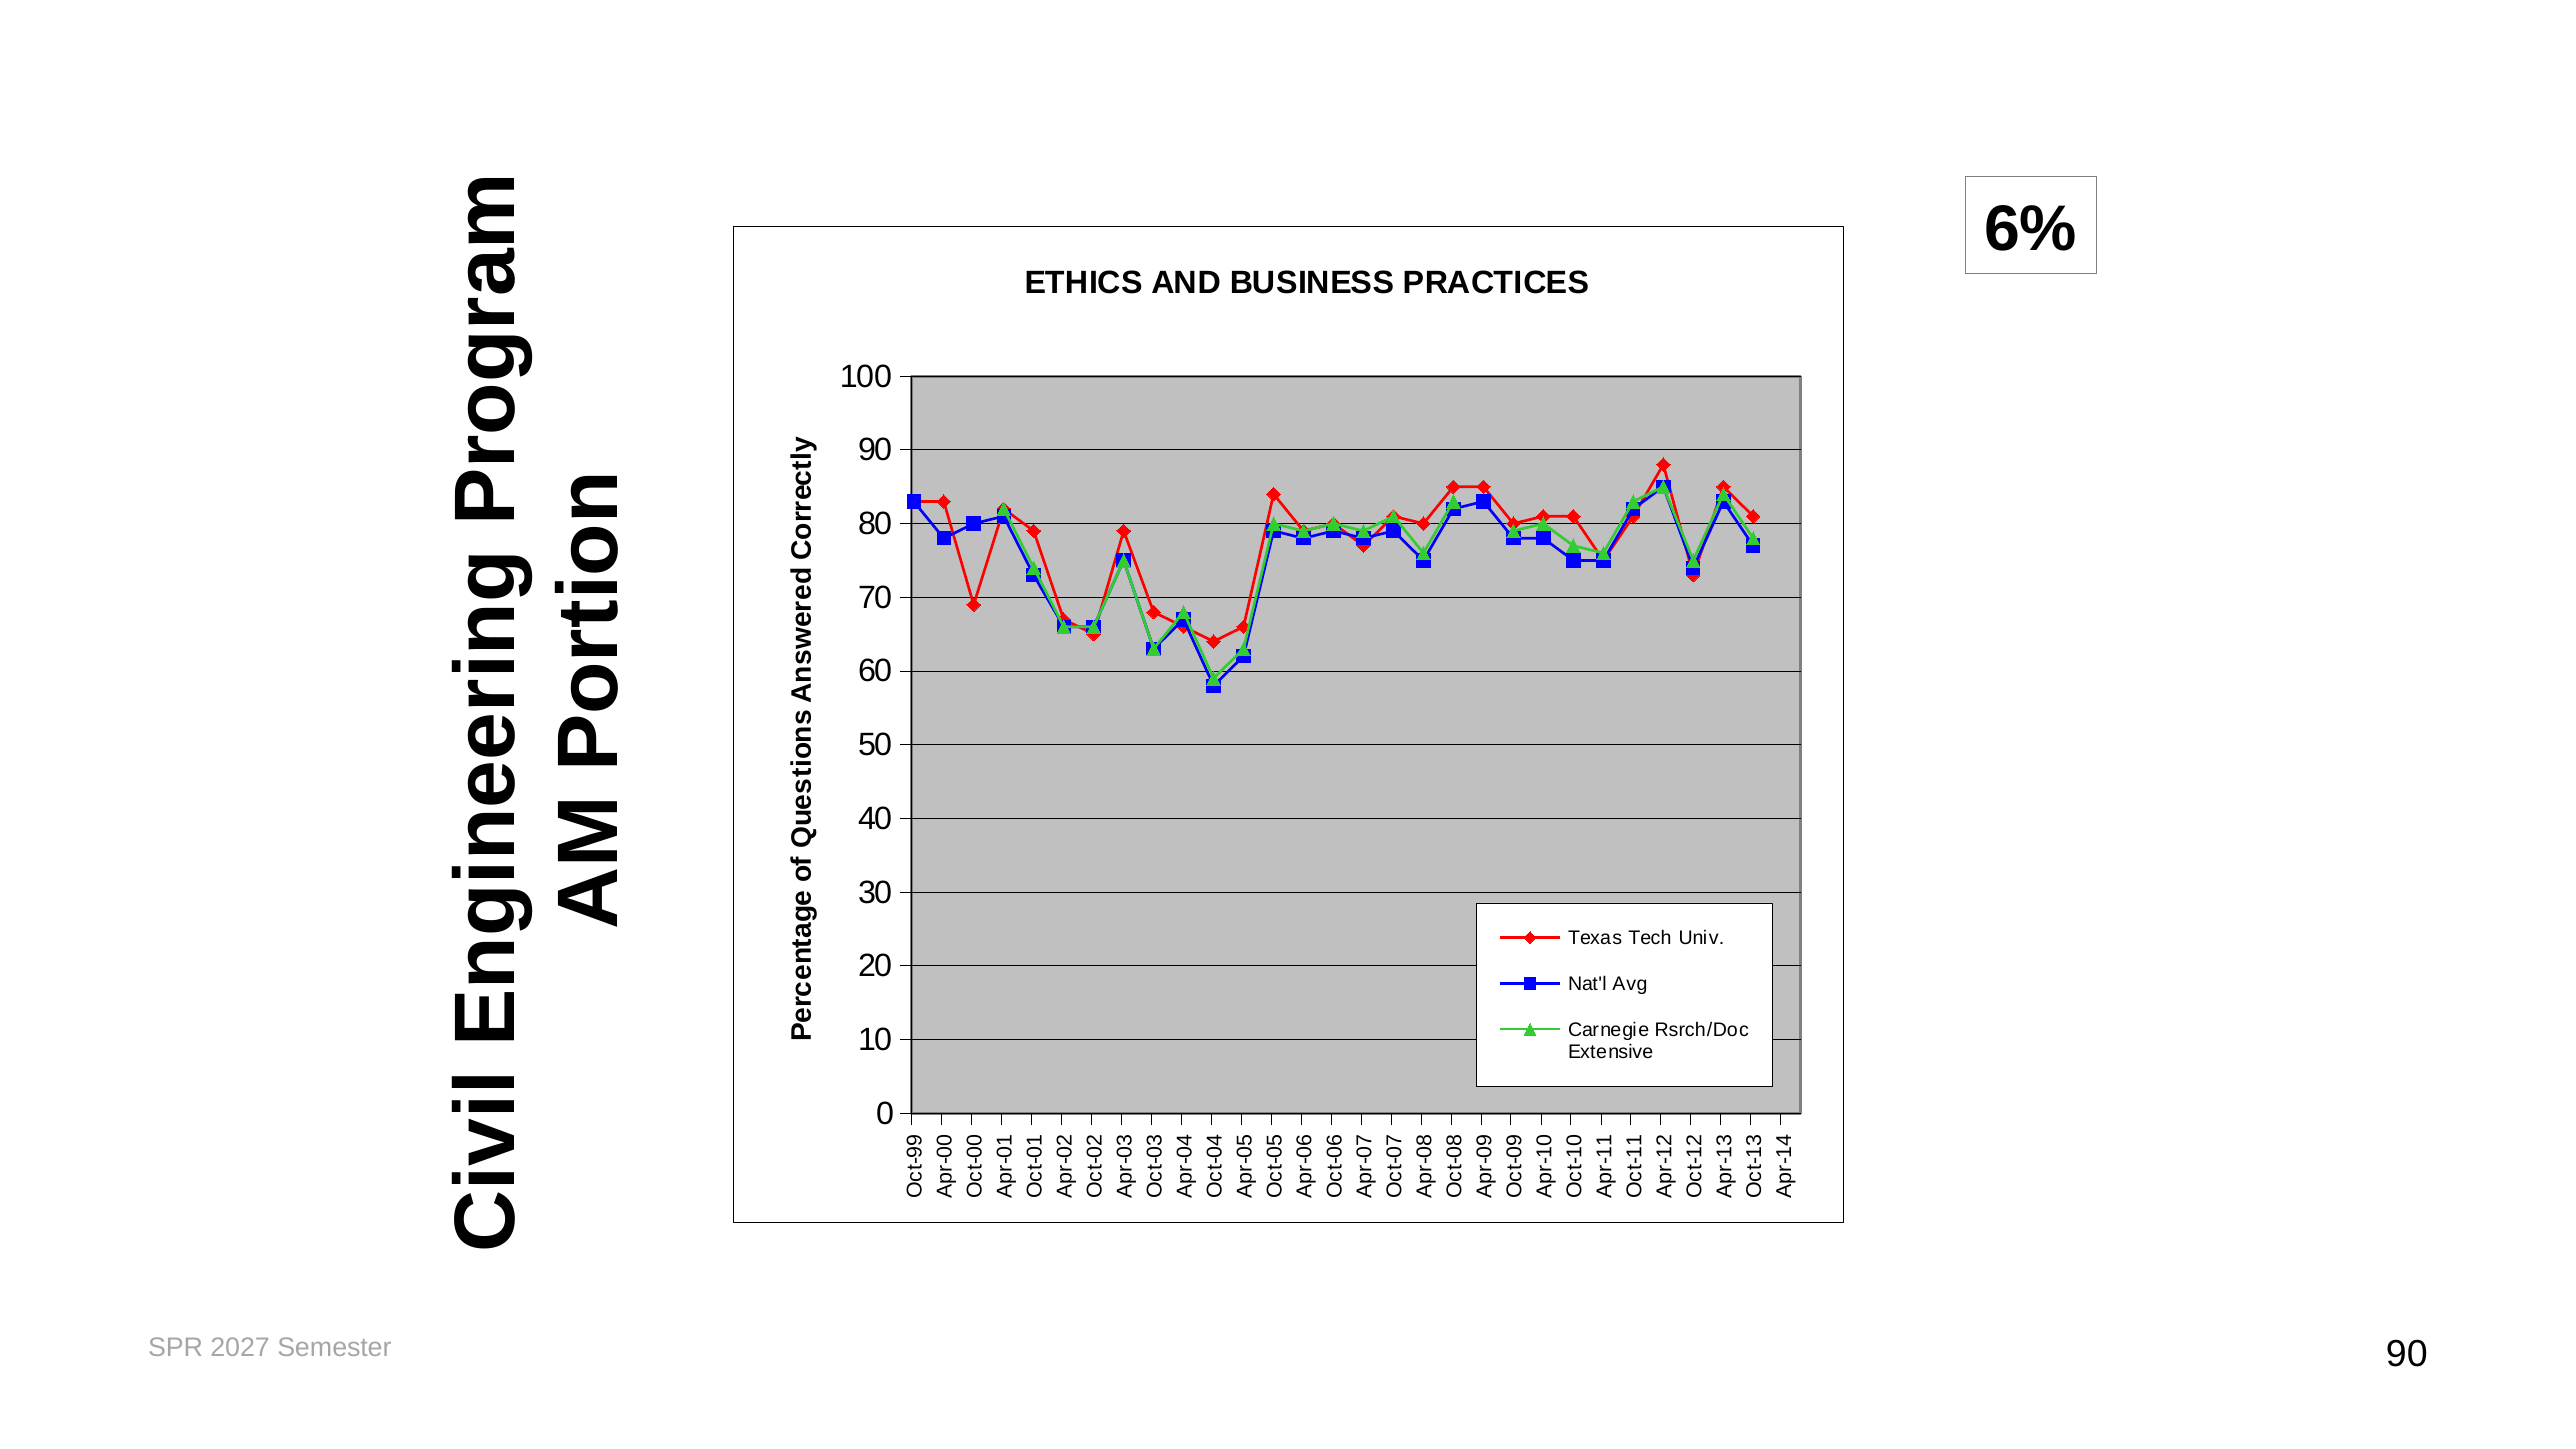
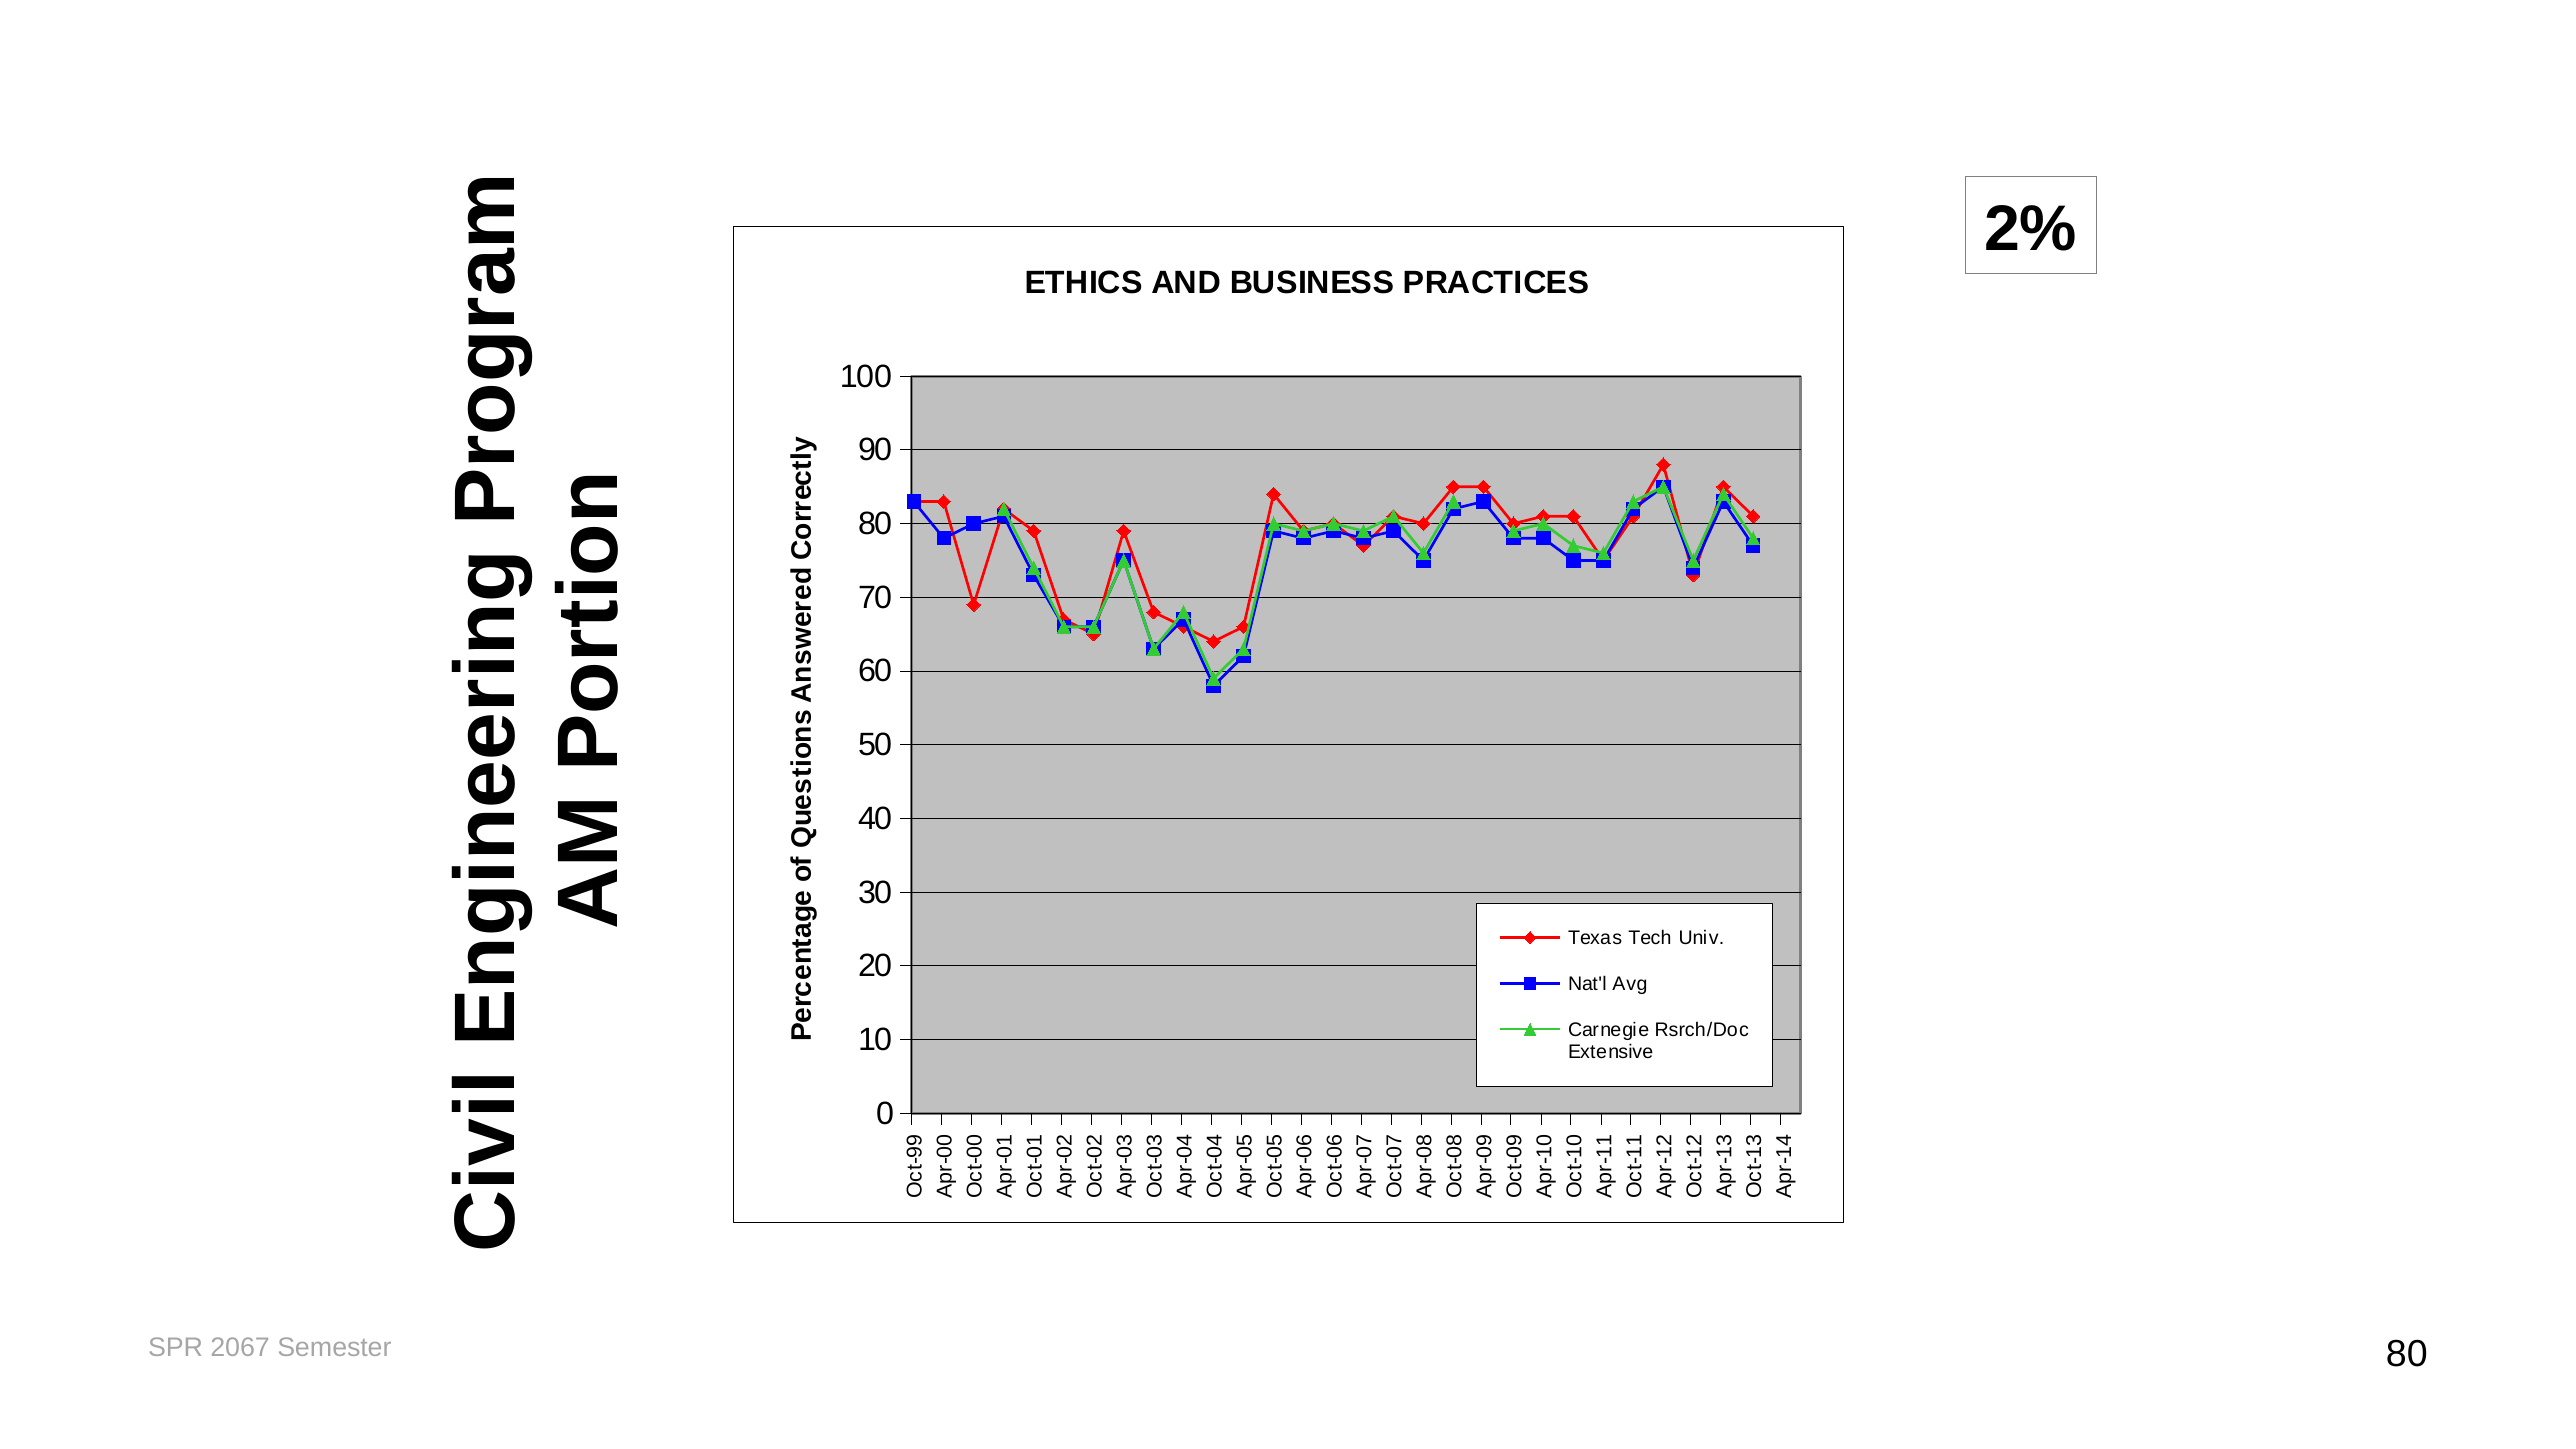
6%: 6% -> 2%
2027: 2027 -> 2067
Semester 90: 90 -> 80
